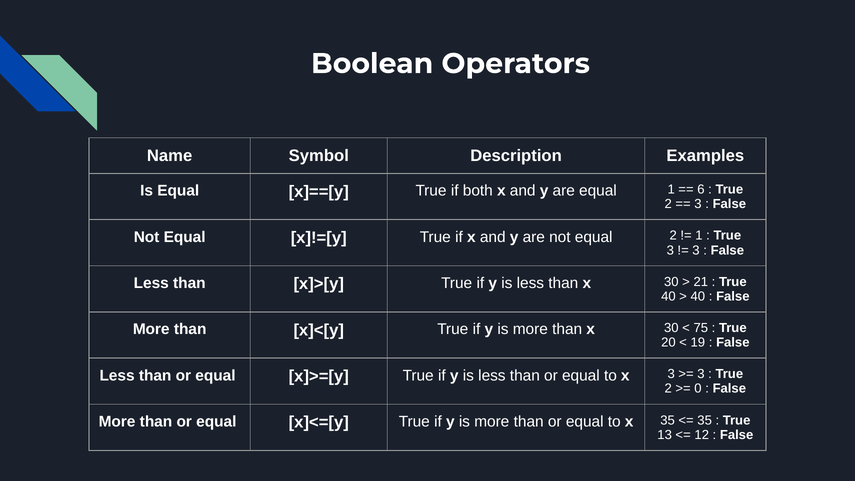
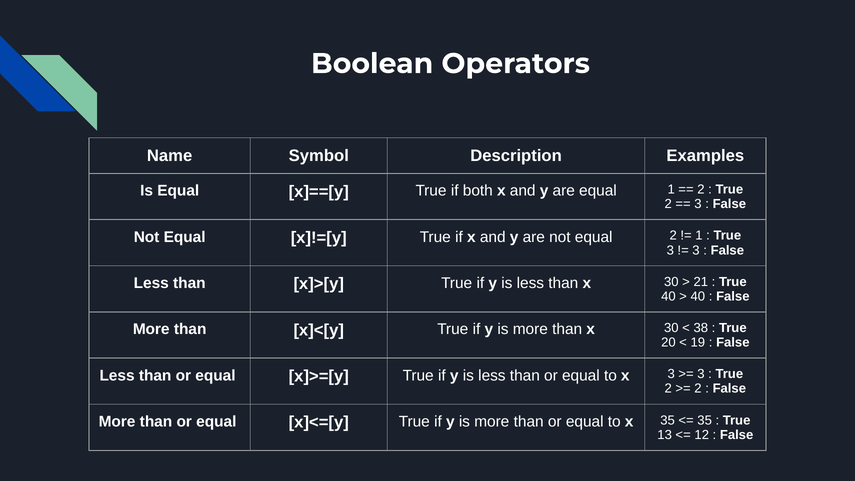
6 at (701, 189): 6 -> 2
75: 75 -> 38
0 at (698, 389): 0 -> 2
